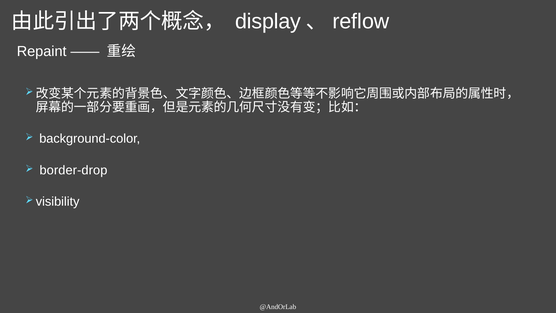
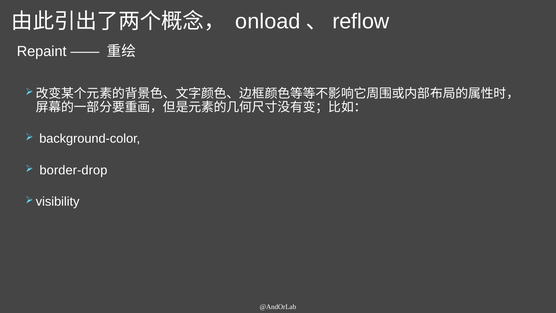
display: display -> onload
